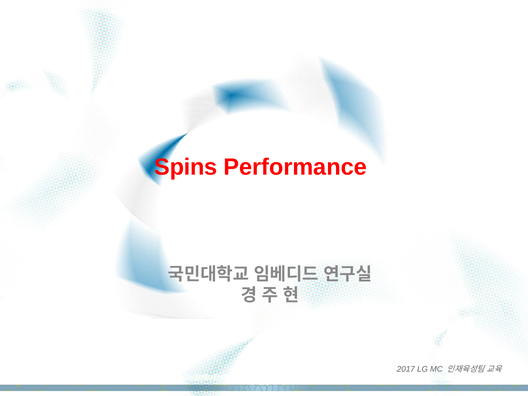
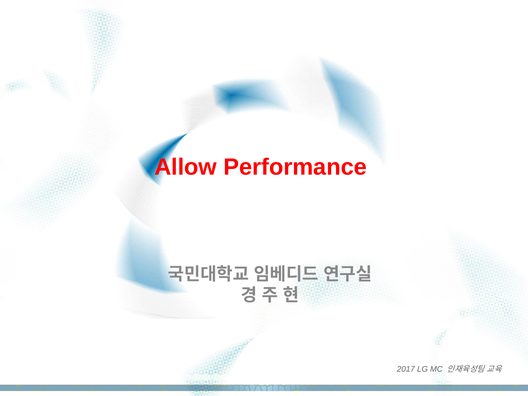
Spins: Spins -> Allow
